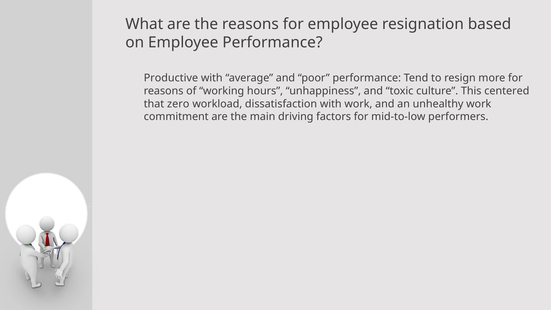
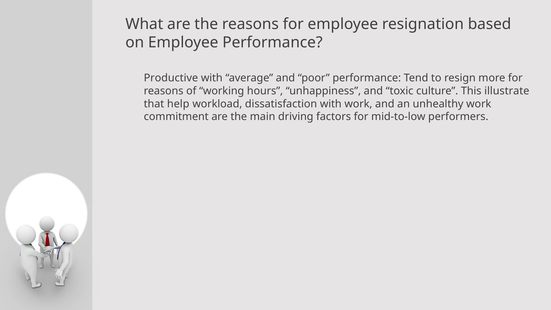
centered: centered -> illustrate
zero: zero -> help
